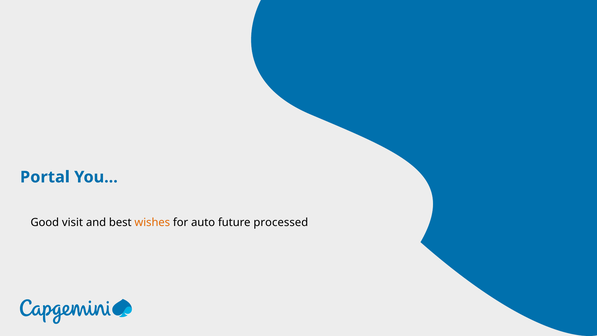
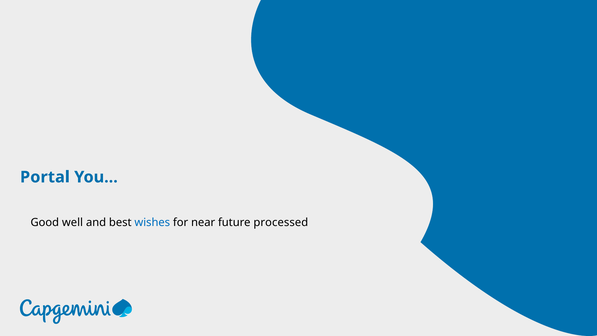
visit: visit -> well
wishes colour: orange -> blue
auto: auto -> near
